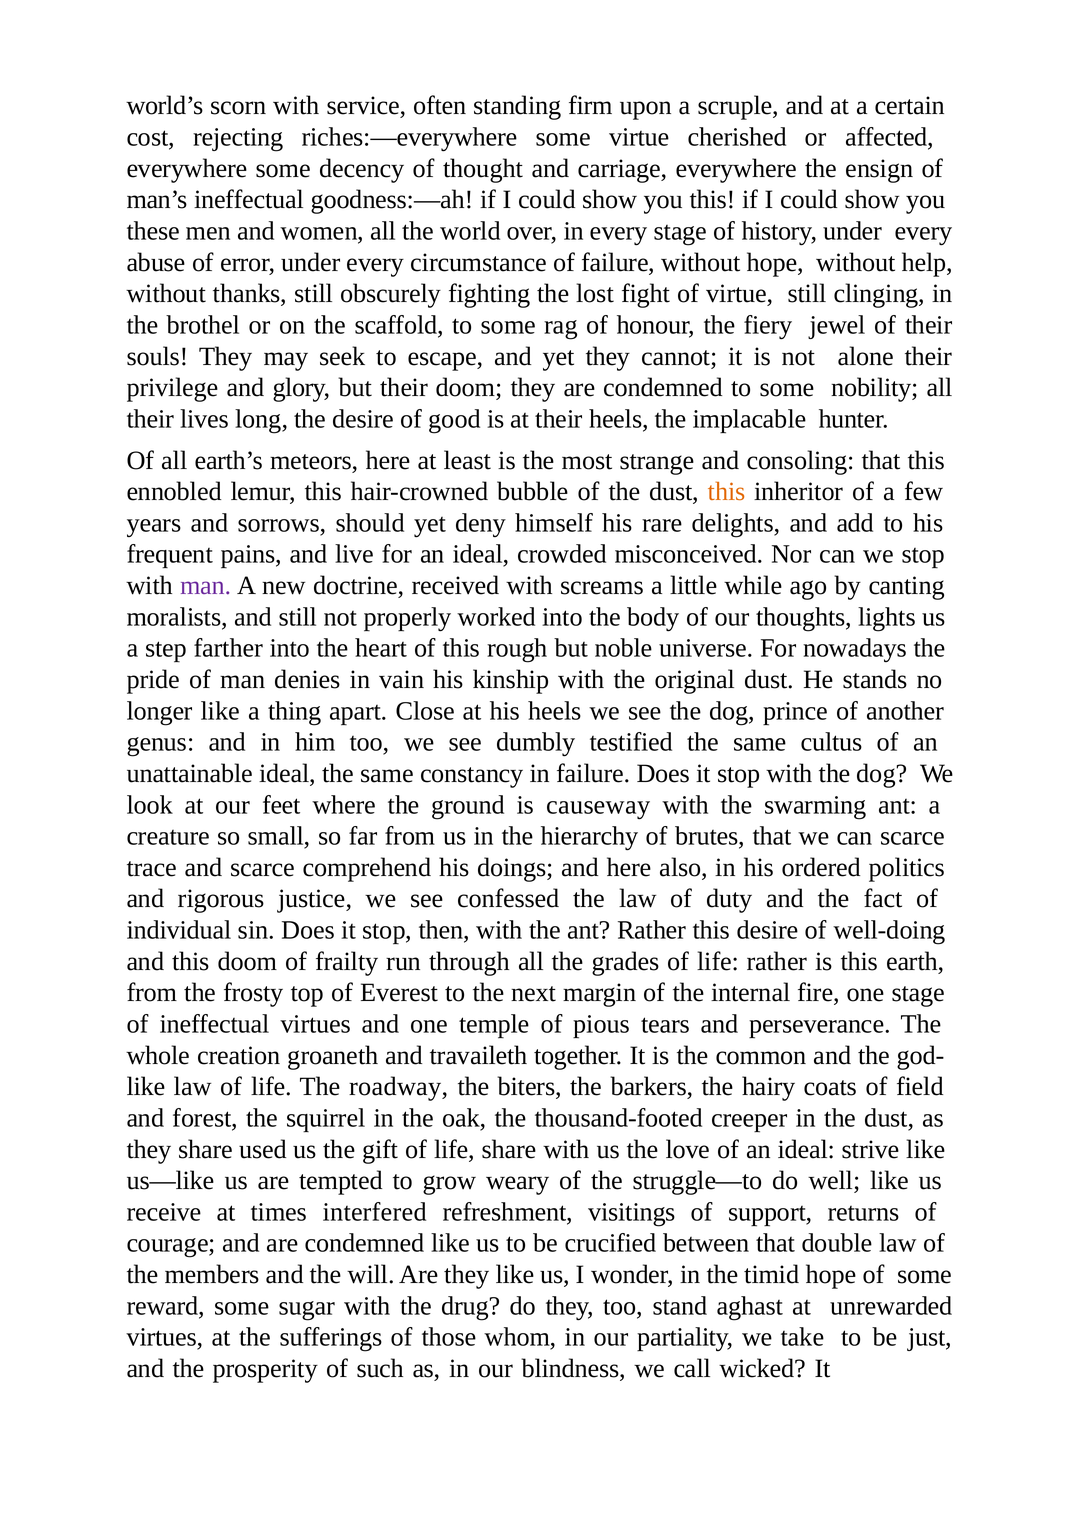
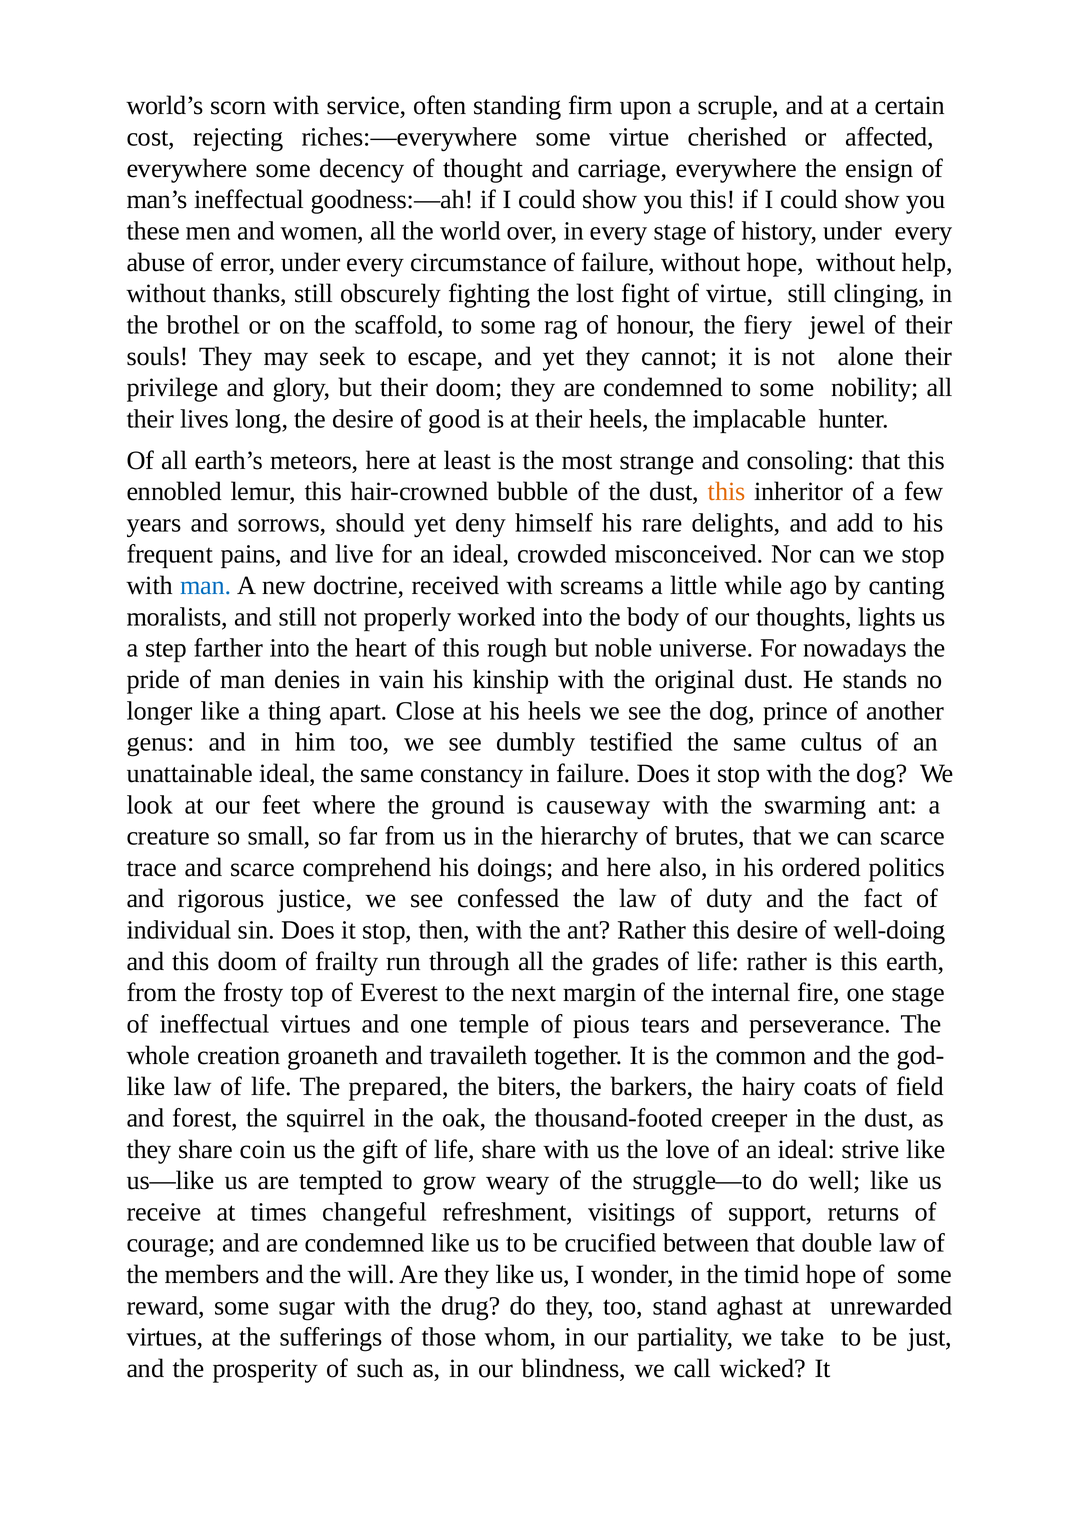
man at (206, 585) colour: purple -> blue
roadway: roadway -> prepared
used: used -> coin
interfered: interfered -> changeful
